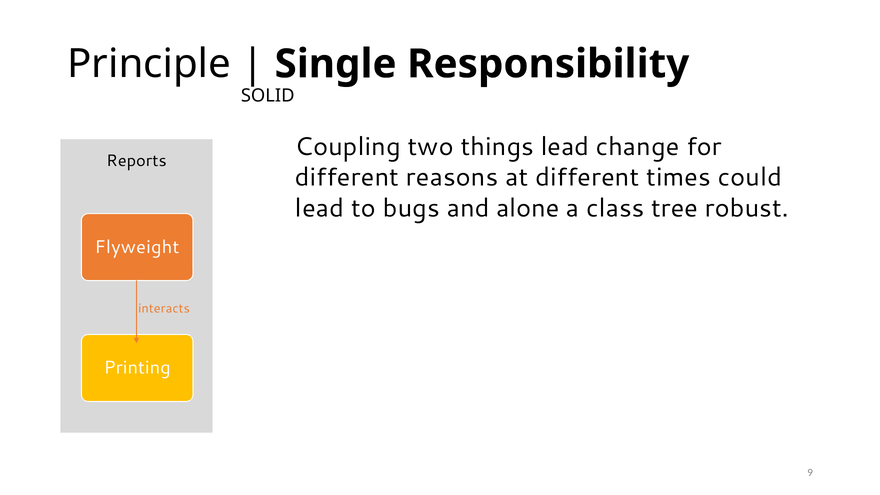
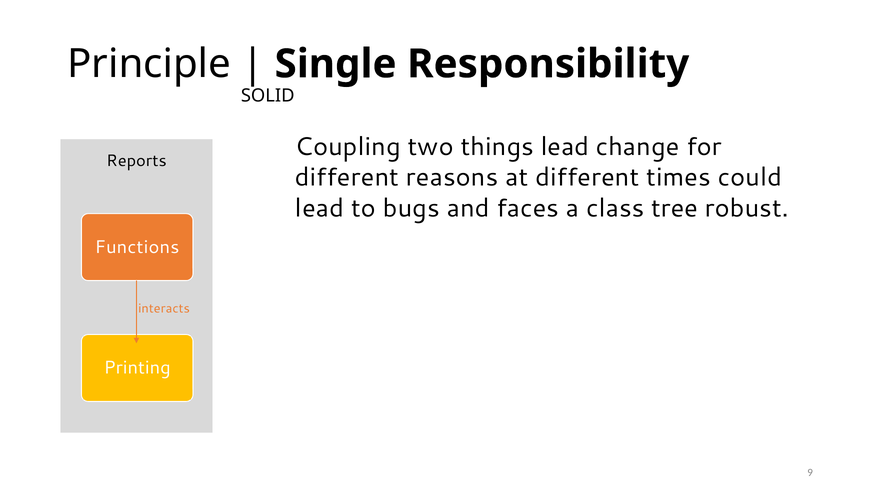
alone: alone -> faces
Flyweight: Flyweight -> Functions
